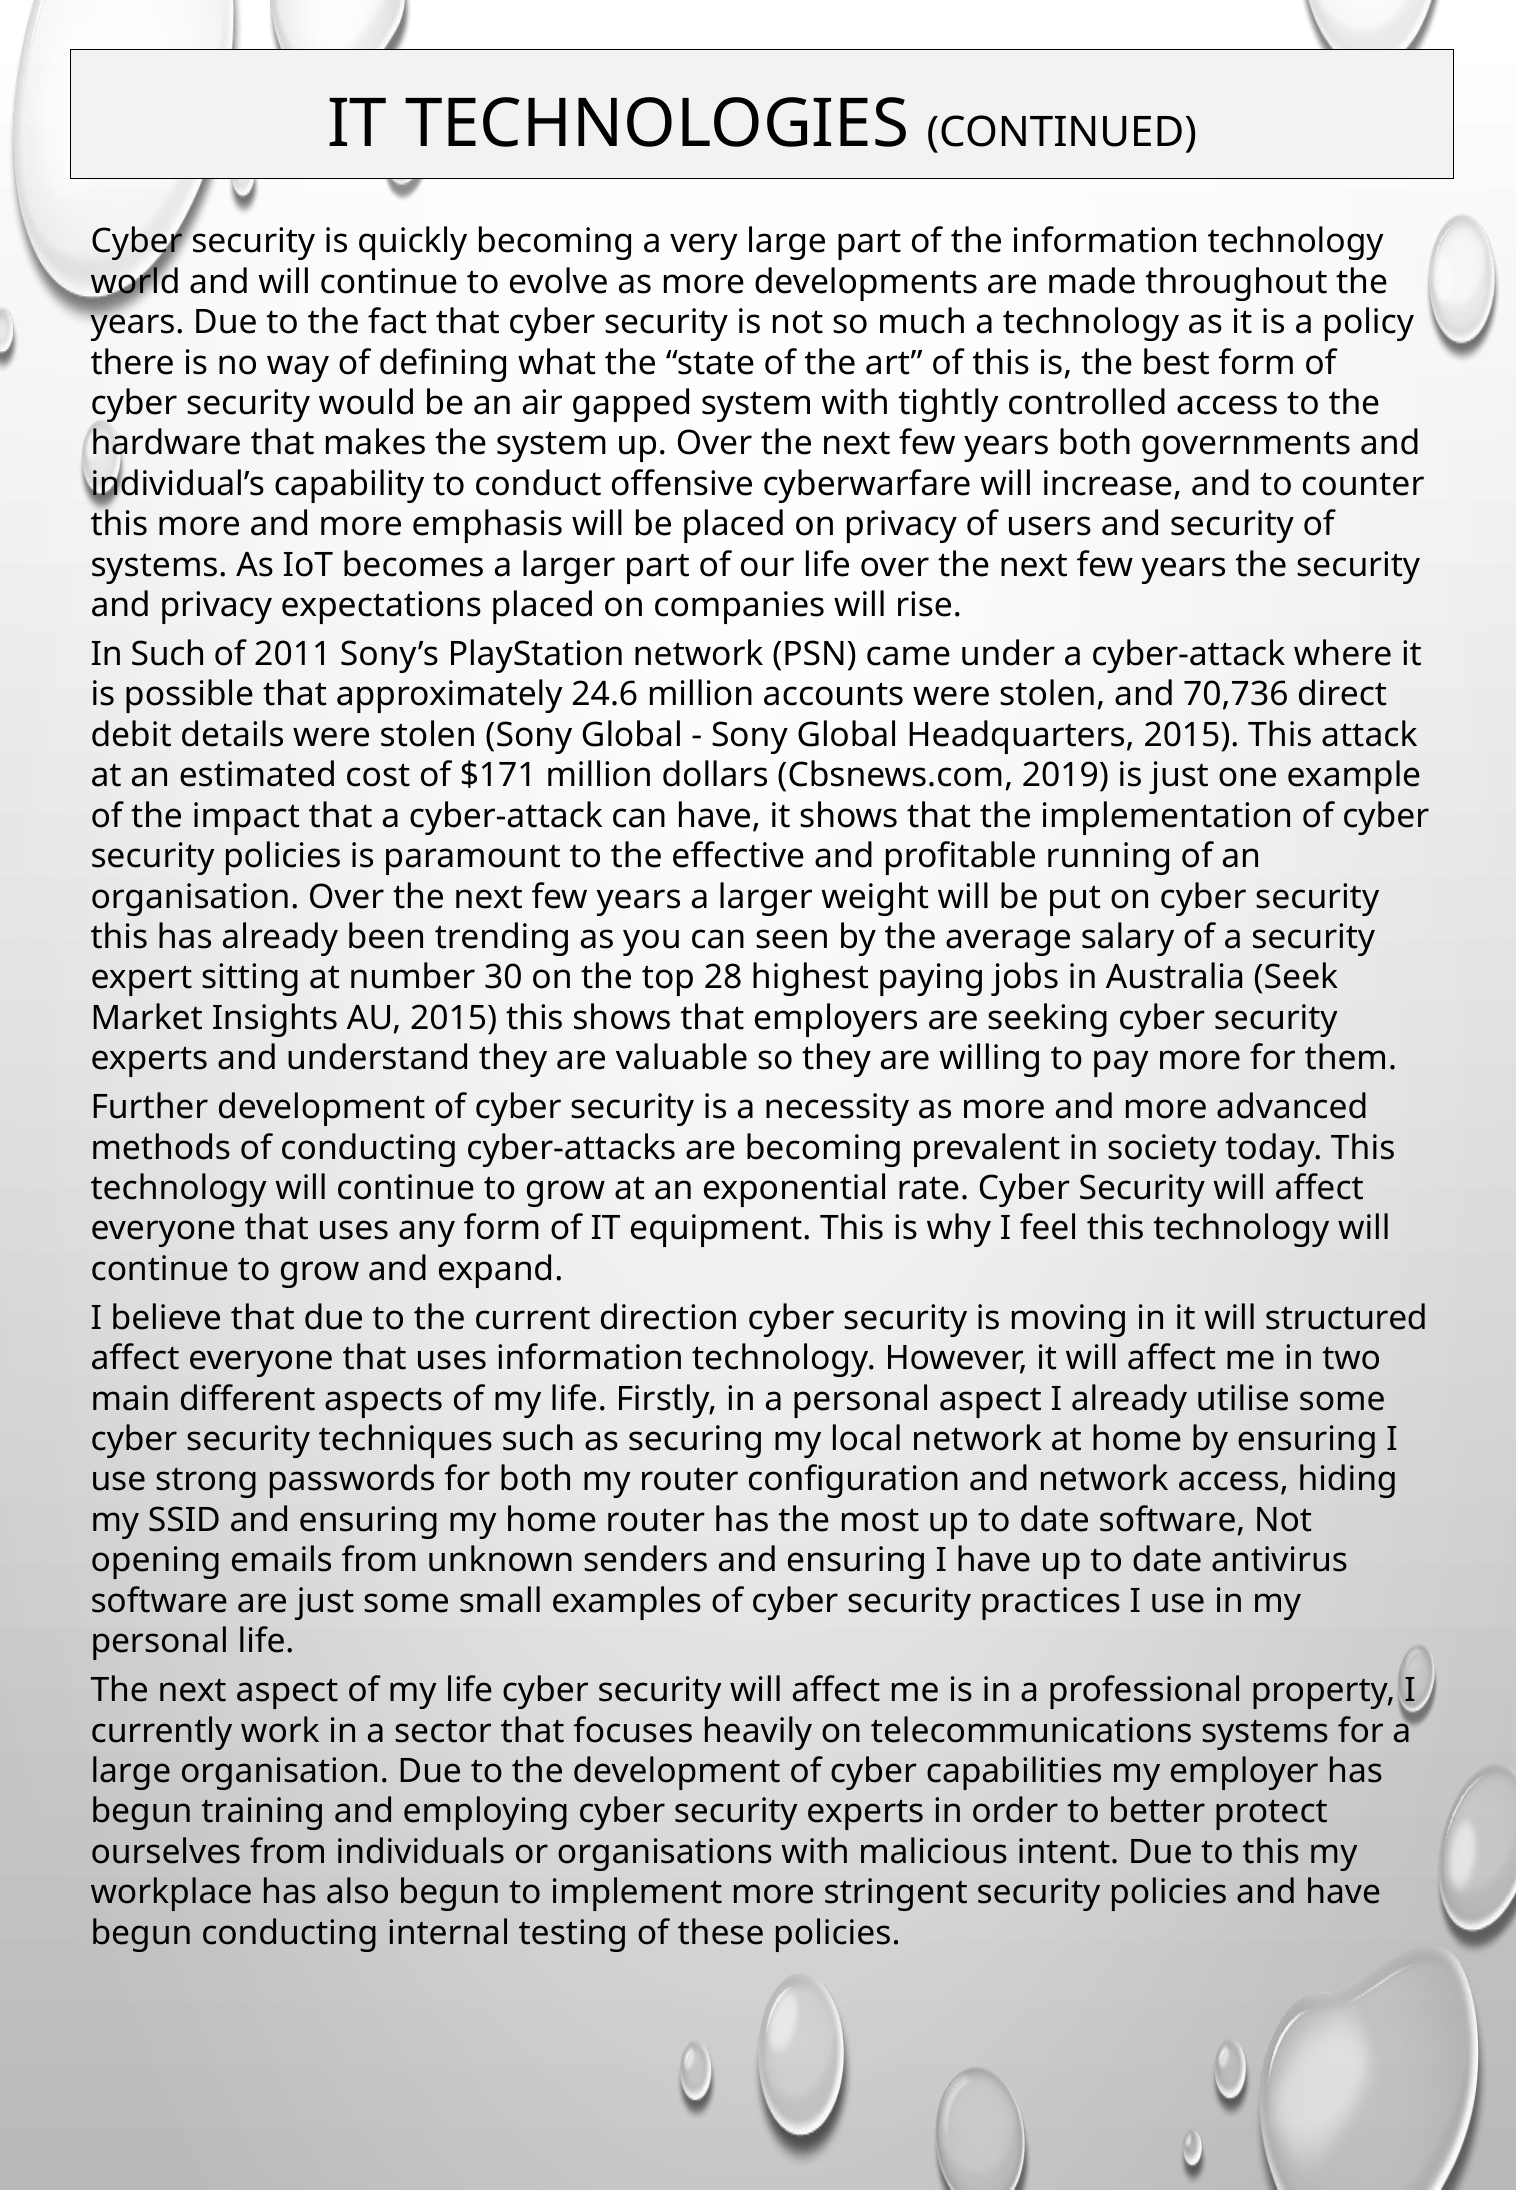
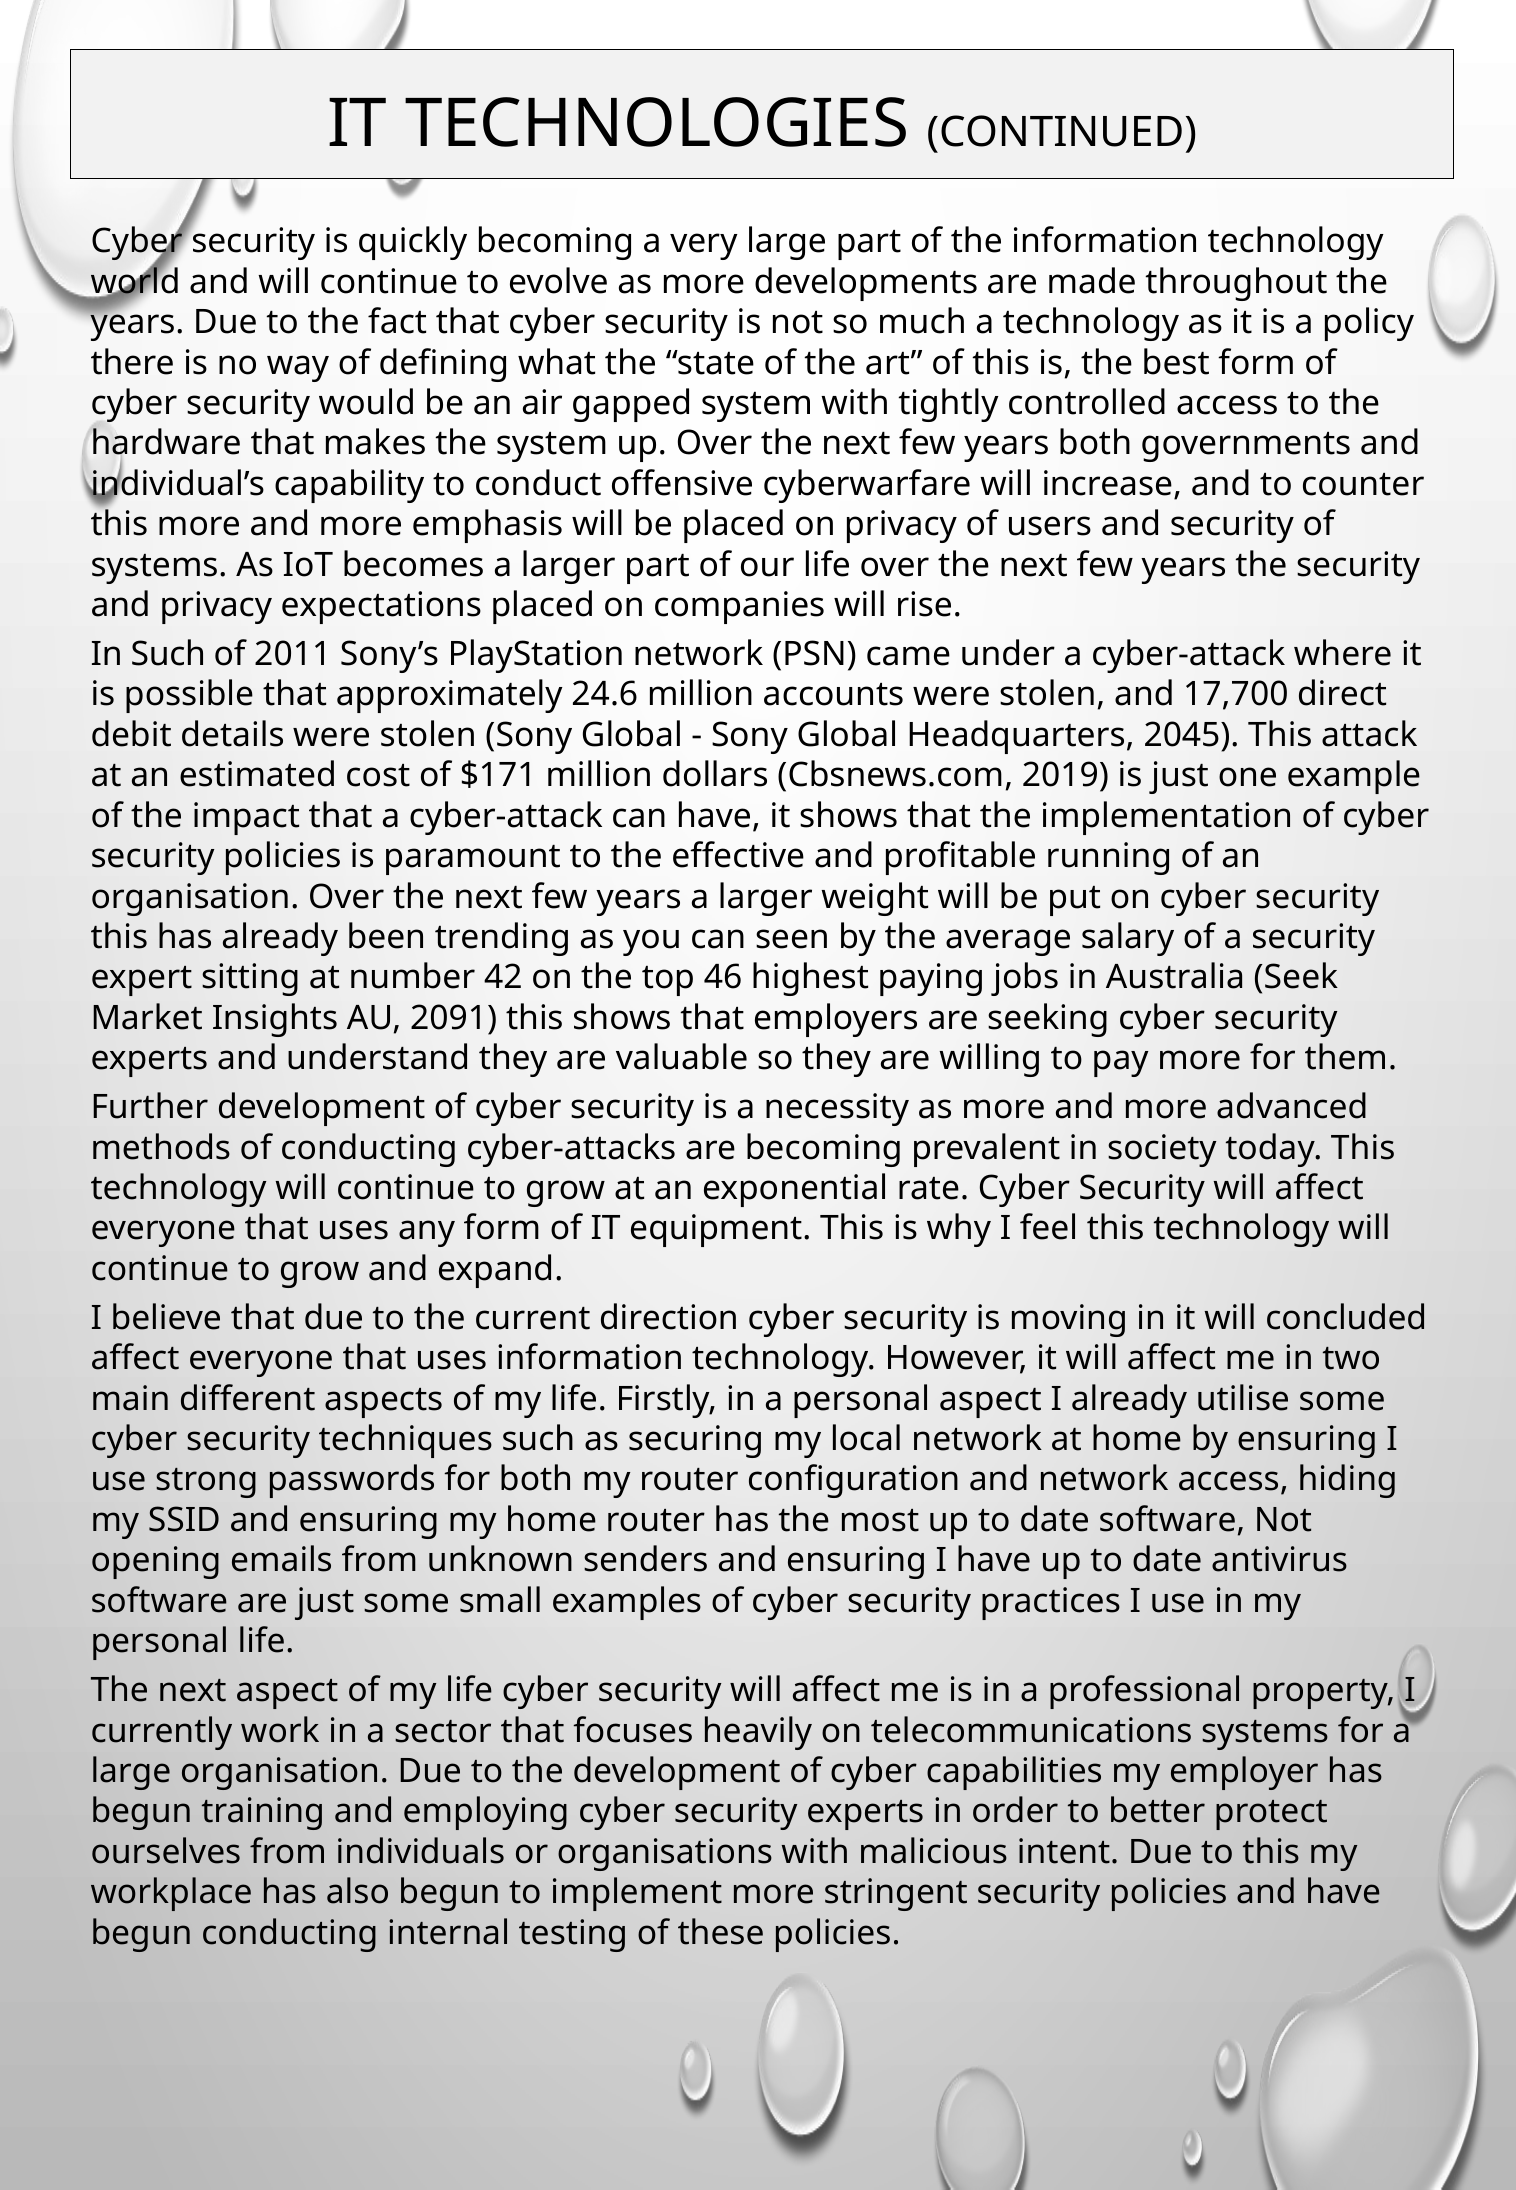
70,736: 70,736 -> 17,700
Headquarters 2015: 2015 -> 2045
30: 30 -> 42
28: 28 -> 46
AU 2015: 2015 -> 2091
structured: structured -> concluded
